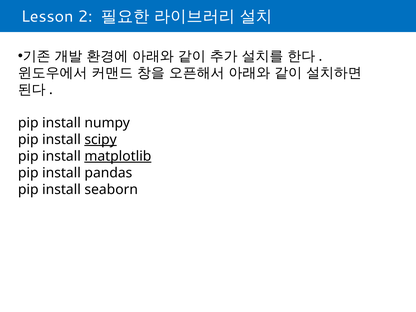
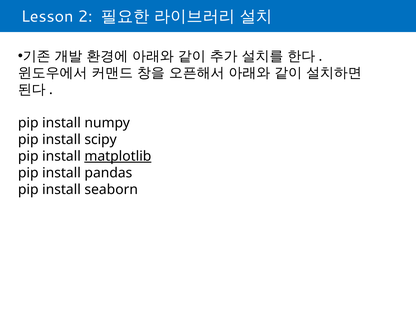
scipy underline: present -> none
